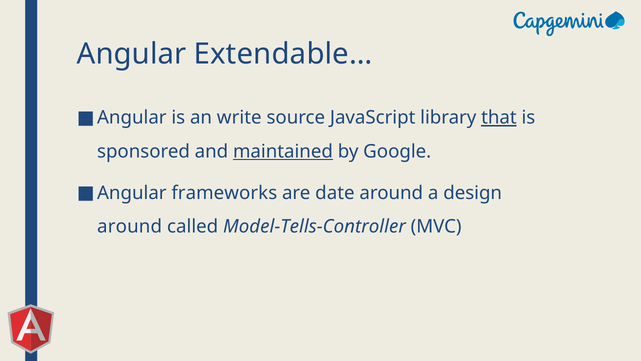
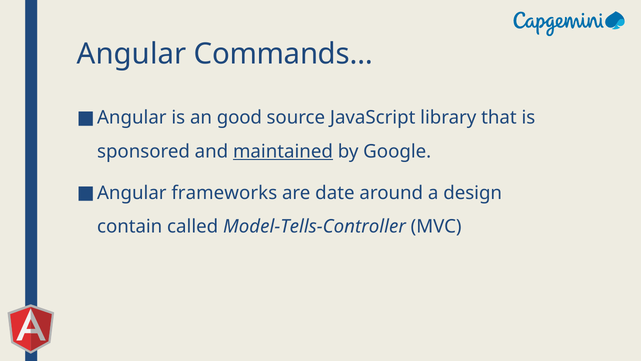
Extendable…: Extendable… -> Commands…
write: write -> good
that underline: present -> none
around at (130, 226): around -> contain
